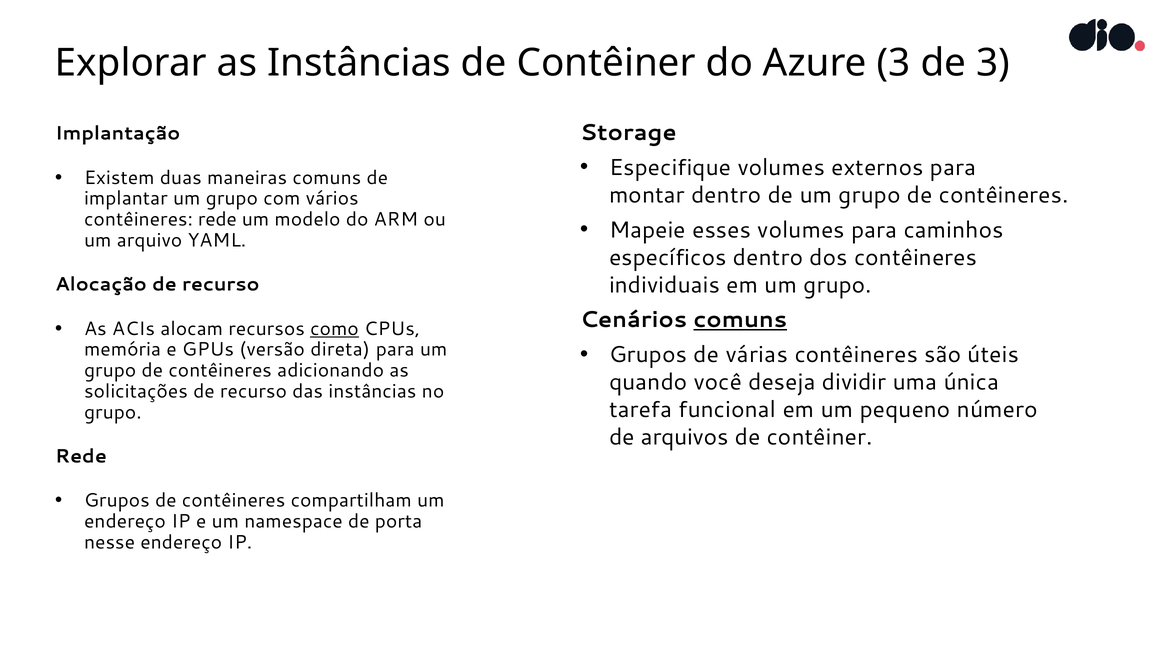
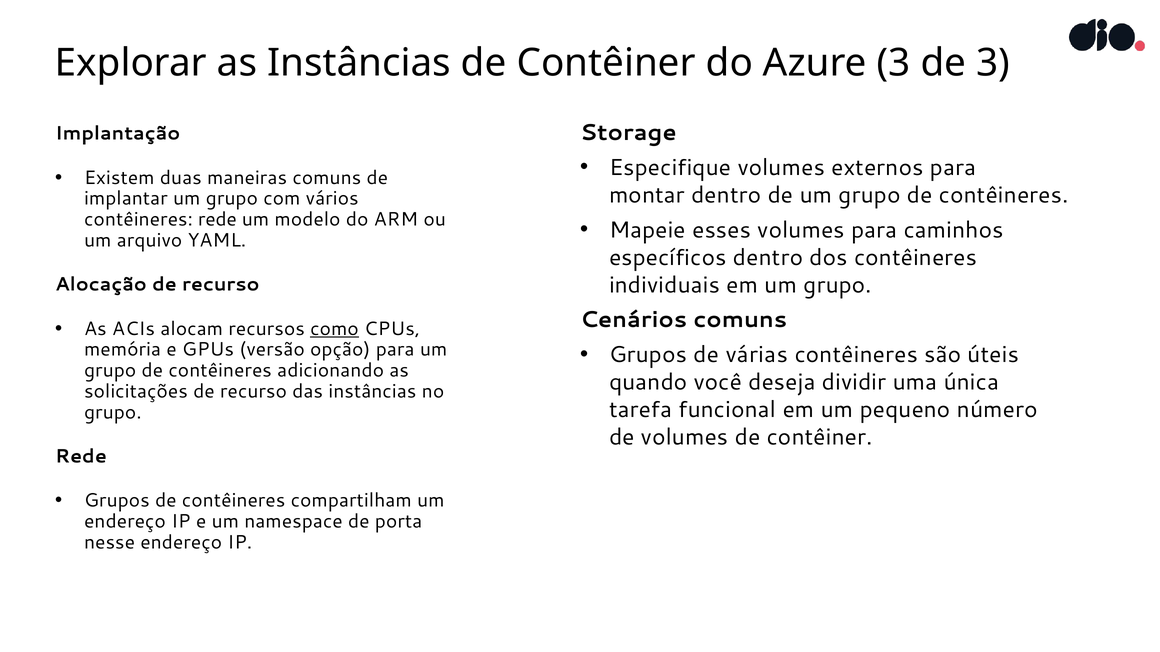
comuns at (740, 320) underline: present -> none
direta: direta -> opção
de arquivos: arquivos -> volumes
